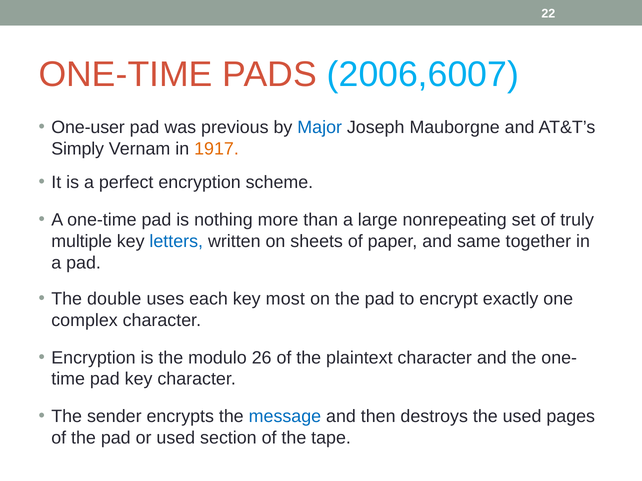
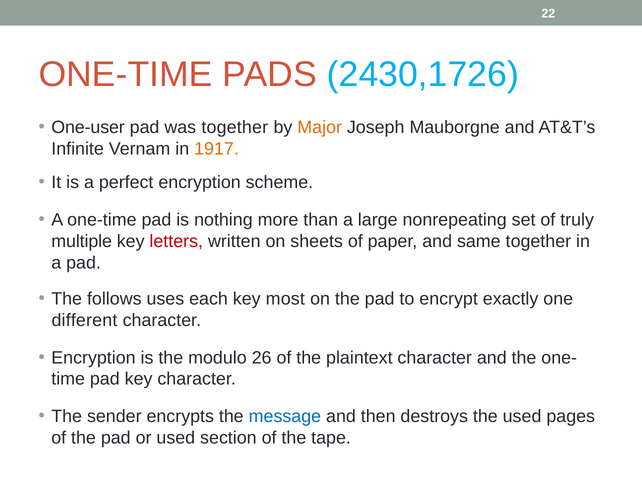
2006,6007: 2006,6007 -> 2430,1726
was previous: previous -> together
Major colour: blue -> orange
Simply: Simply -> Infinite
letters colour: blue -> red
double: double -> follows
complex: complex -> different
